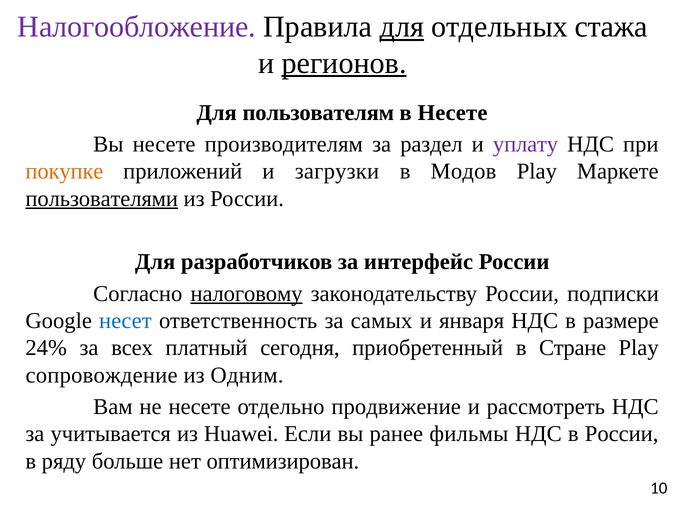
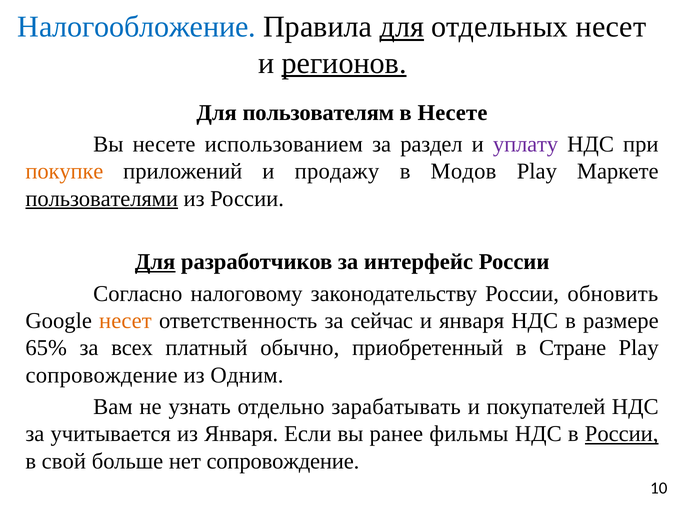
Налогообложение colour: purple -> blue
отдельных стажа: стажа -> несет
производителям: производителям -> использованием
загрузки: загрузки -> продажу
Для at (155, 262) underline: none -> present
налоговому underline: present -> none
подписки: подписки -> обновить
несет at (125, 320) colour: blue -> orange
самых: самых -> сейчас
24%: 24% -> 65%
сегодня: сегодня -> обычно
не несете: несете -> узнать
продвижение: продвижение -> зарабатывать
рассмотреть: рассмотреть -> покупателей
из Huawei: Huawei -> Января
России at (622, 433) underline: none -> present
ряду: ряду -> свой
нет оптимизирован: оптимизирован -> сопровождение
